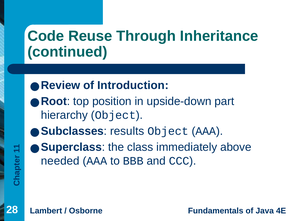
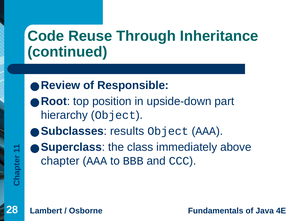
Introduction: Introduction -> Responsible
needed: needed -> chapter
